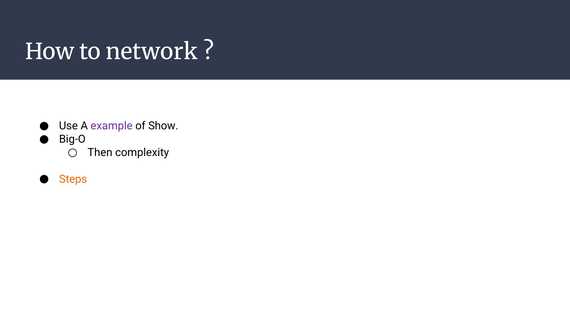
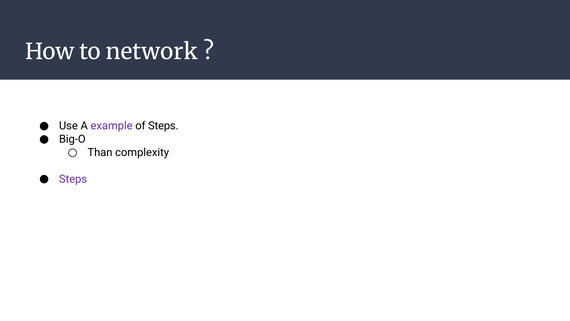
of Show: Show -> Steps
Then: Then -> Than
Steps at (73, 179) colour: orange -> purple
